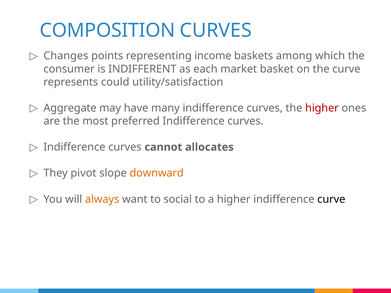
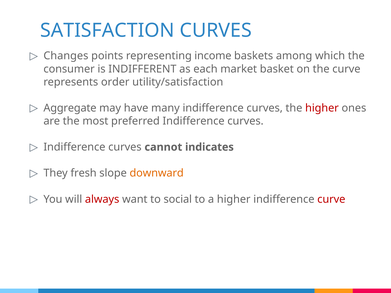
COMPOSITION: COMPOSITION -> SATISFACTION
could: could -> order
allocates: allocates -> indicates
pivot: pivot -> fresh
always colour: orange -> red
curve at (331, 199) colour: black -> red
